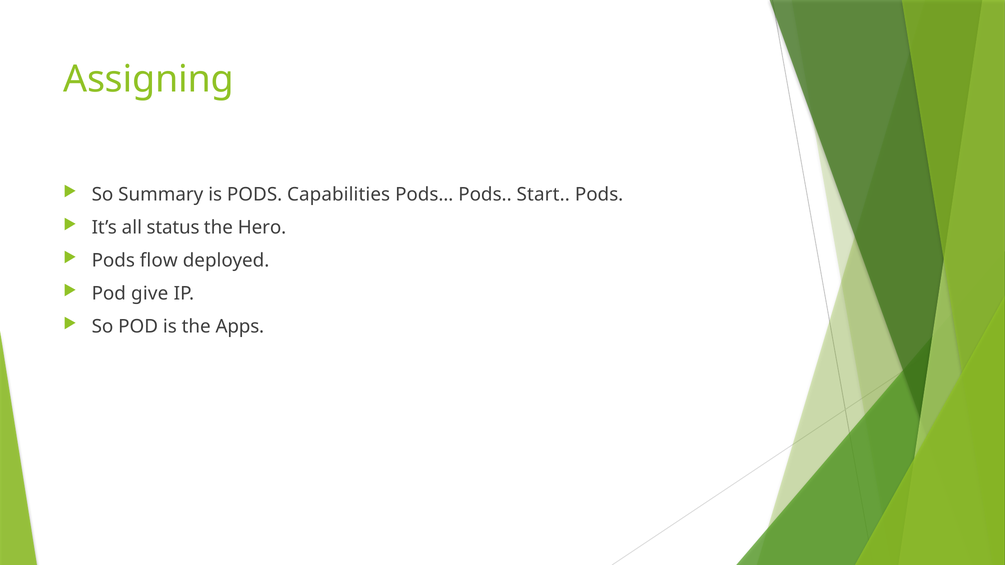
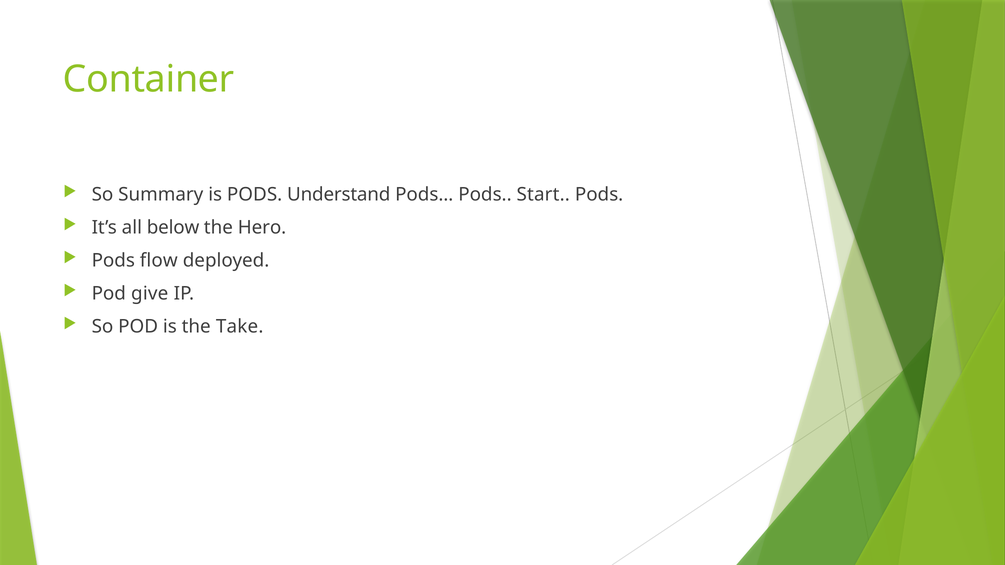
Assigning: Assigning -> Container
Capabilities: Capabilities -> Understand
status: status -> below
Apps: Apps -> Take
